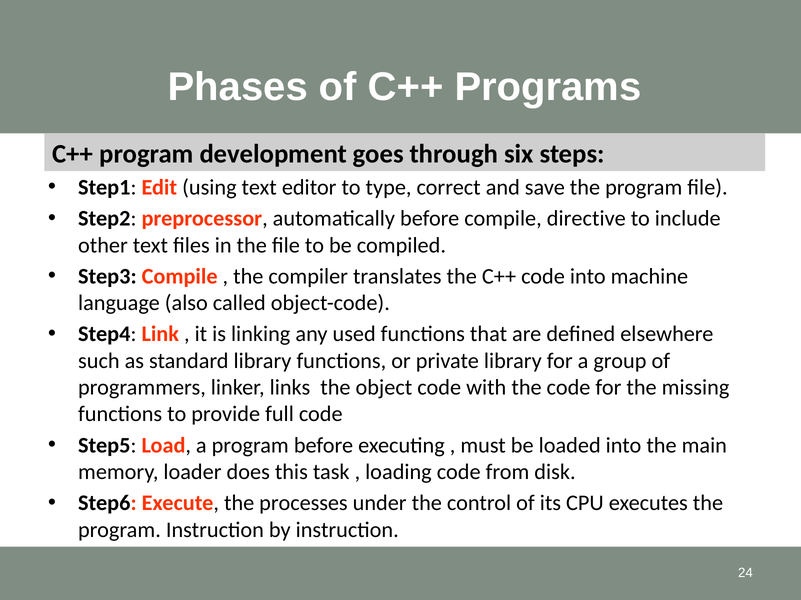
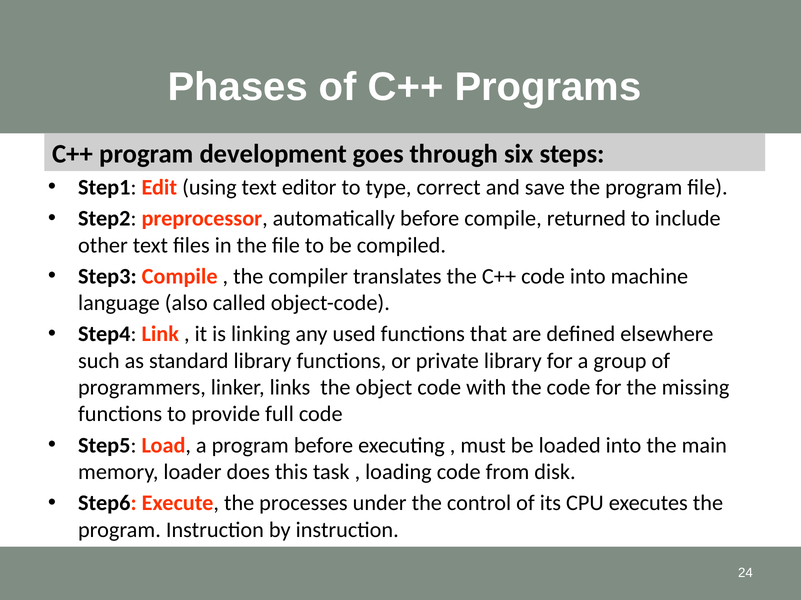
directive: directive -> returned
